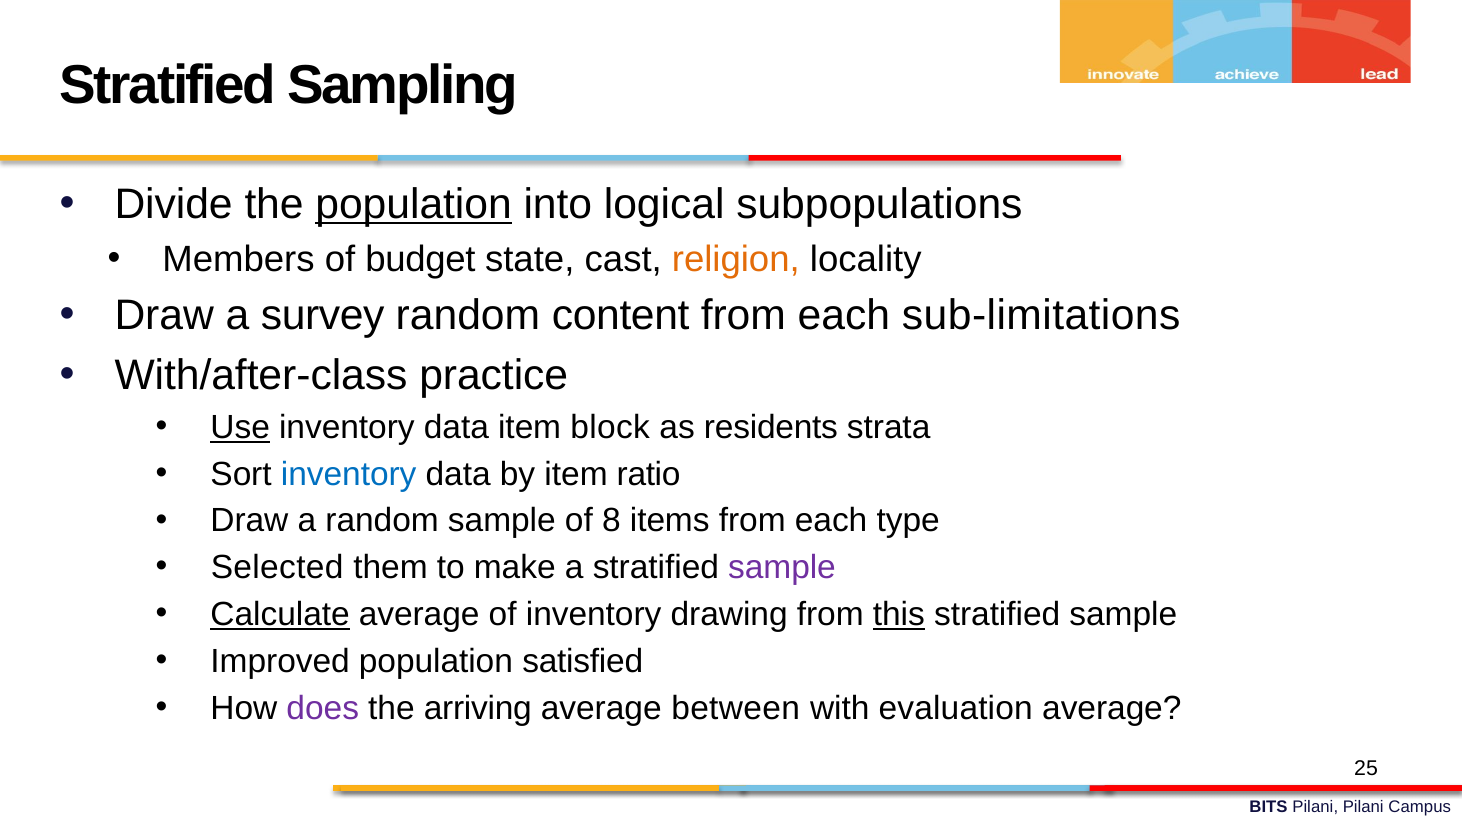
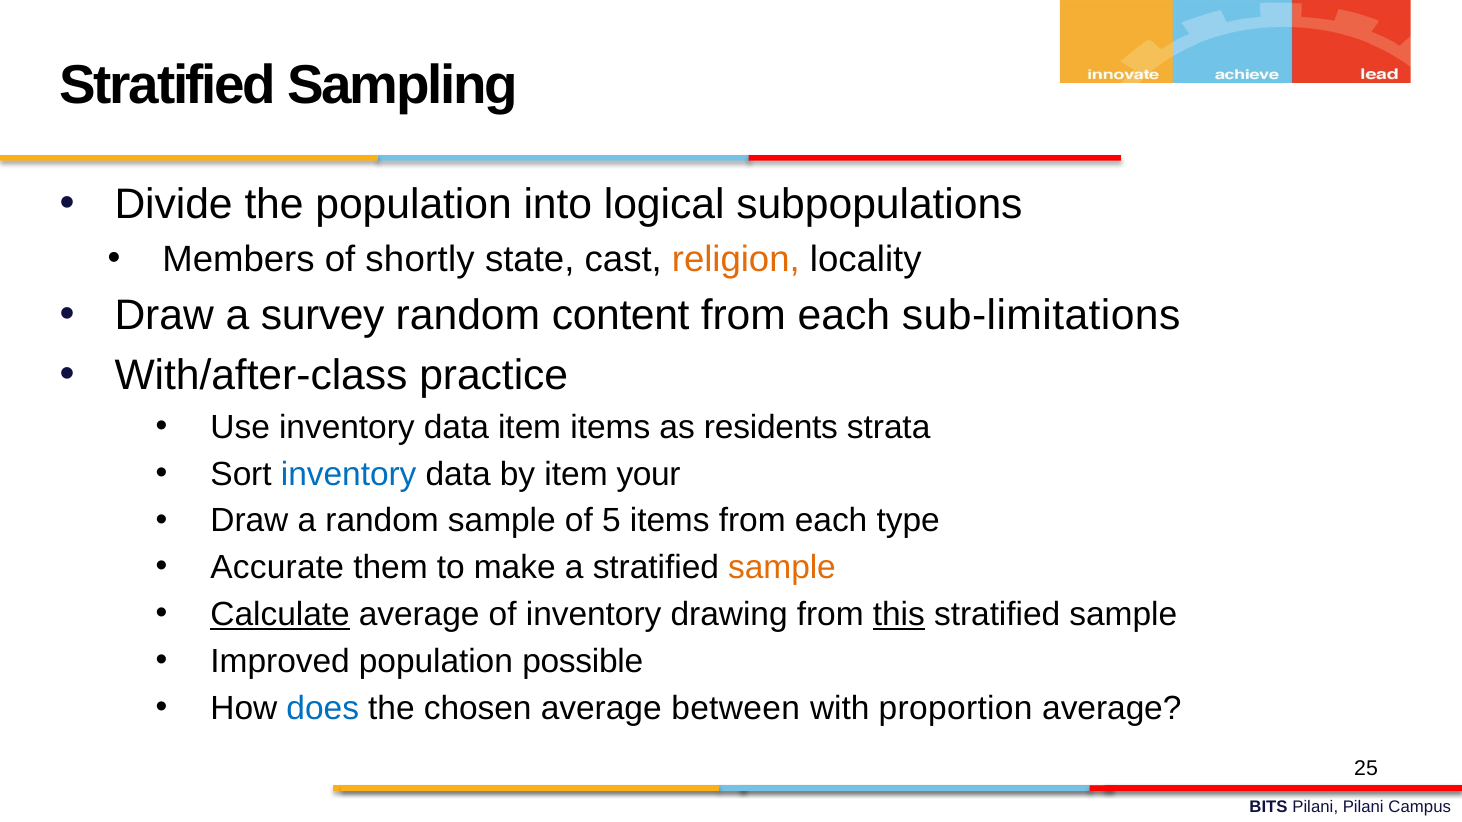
population at (414, 205) underline: present -> none
budget: budget -> shortly
Use underline: present -> none
item block: block -> items
ratio: ratio -> your
8: 8 -> 5
Selected: Selected -> Accurate
sample at (782, 568) colour: purple -> orange
satisfied: satisfied -> possible
does colour: purple -> blue
arriving: arriving -> chosen
evaluation: evaluation -> proportion
